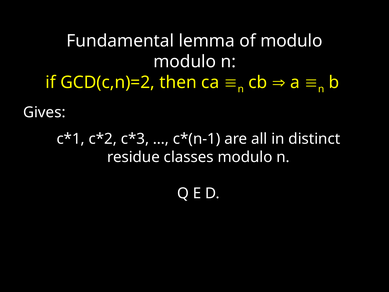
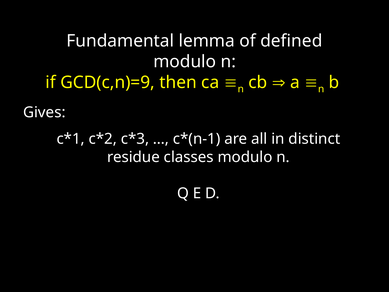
of modulo: modulo -> defined
GCD(c,n)=2: GCD(c,n)=2 -> GCD(c,n)=9
